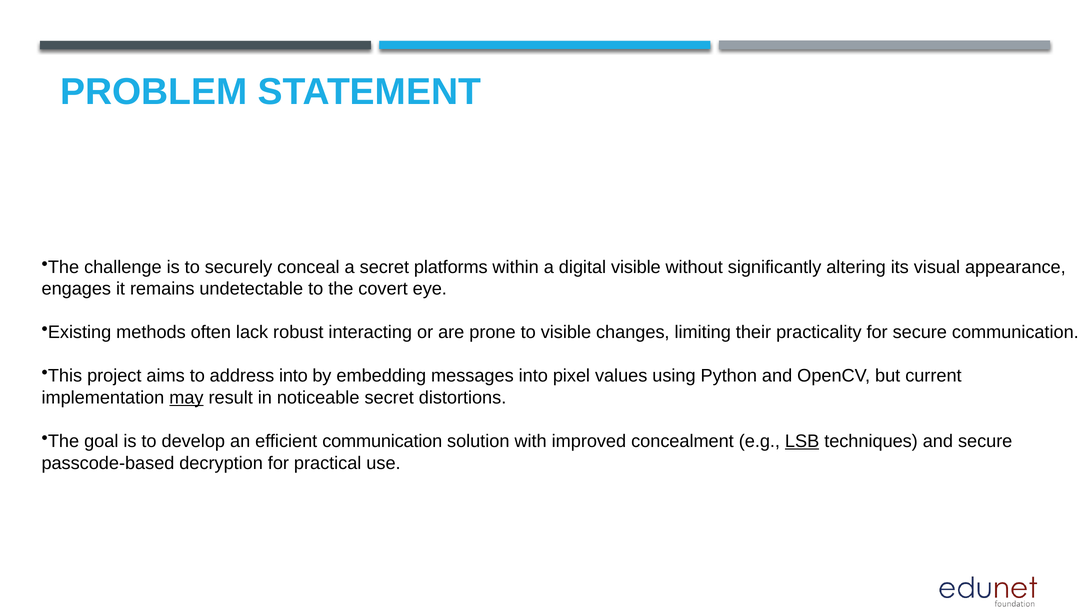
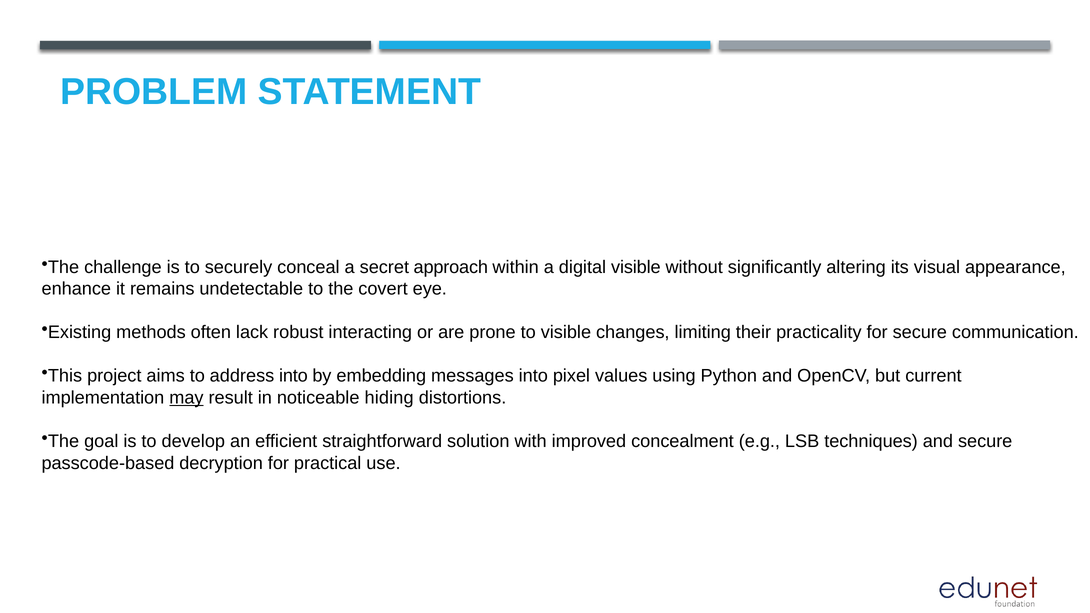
platforms: platforms -> approach
engages: engages -> enhance
noticeable secret: secret -> hiding
efficient communication: communication -> straightforward
LSB underline: present -> none
